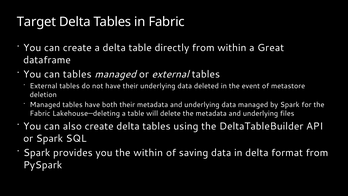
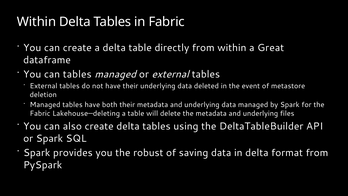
Target at (36, 22): Target -> Within
the within: within -> robust
